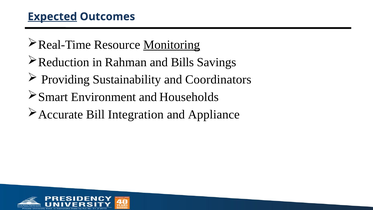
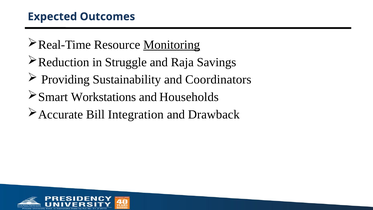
Expected underline: present -> none
Rahman: Rahman -> Struggle
Bills: Bills -> Raja
Environment: Environment -> Workstations
Appliance: Appliance -> Drawback
